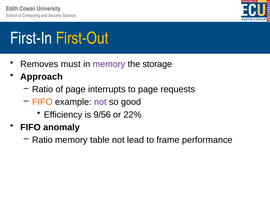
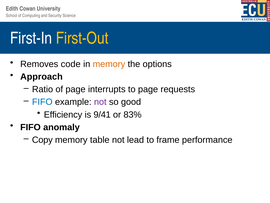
must: must -> code
memory at (109, 64) colour: purple -> orange
storage: storage -> options
FIFO at (42, 102) colour: orange -> blue
9/56: 9/56 -> 9/41
22%: 22% -> 83%
Ratio at (42, 140): Ratio -> Copy
